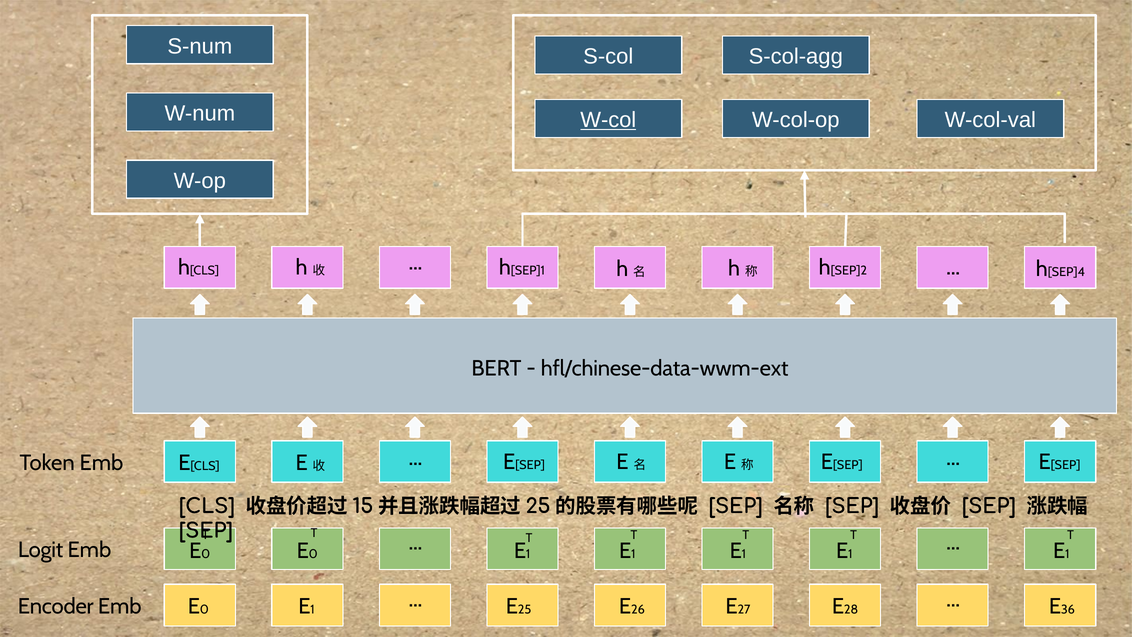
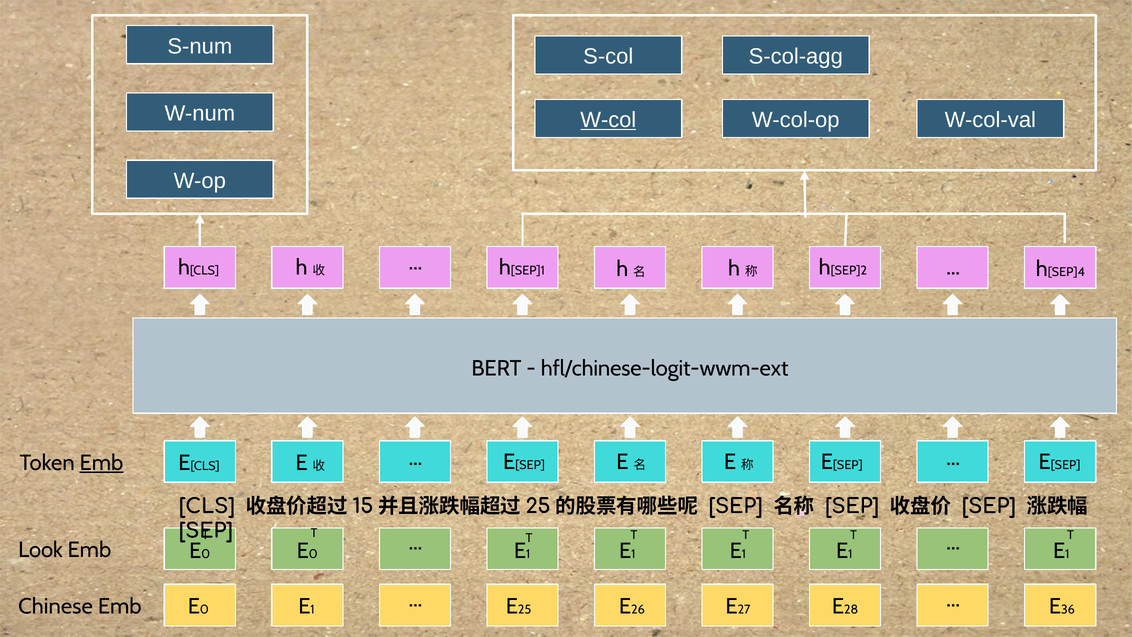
hfl/chinese-data-wwm-ext: hfl/chinese-data-wwm-ext -> hfl/chinese-logit-wwm-ext
Emb at (101, 463) underline: none -> present
Logit: Logit -> Look
Encoder: Encoder -> Chinese
